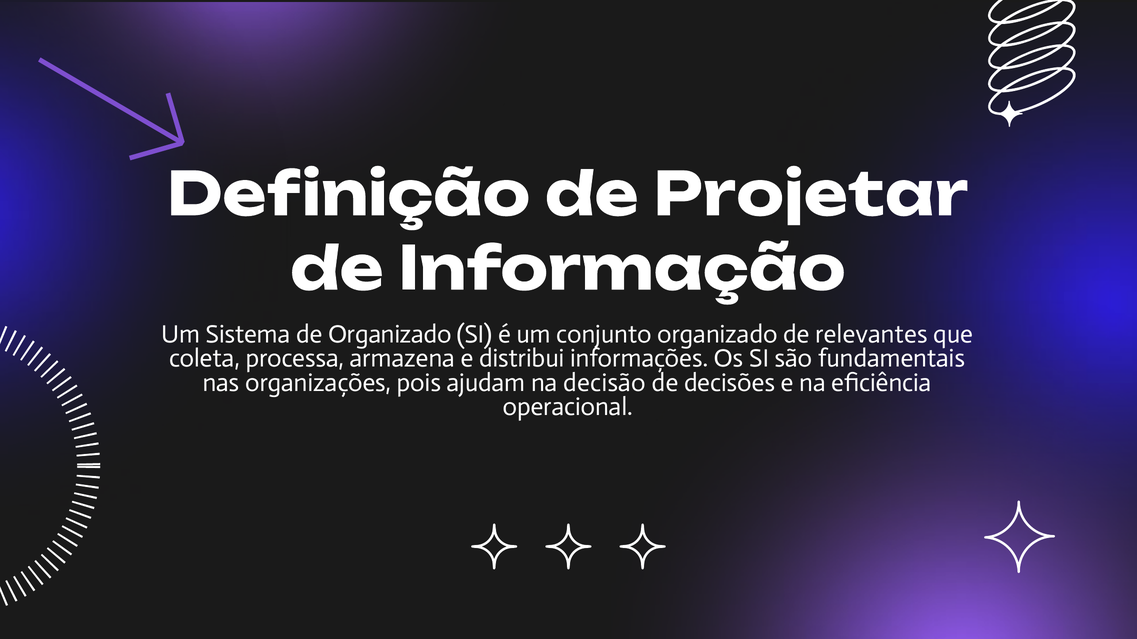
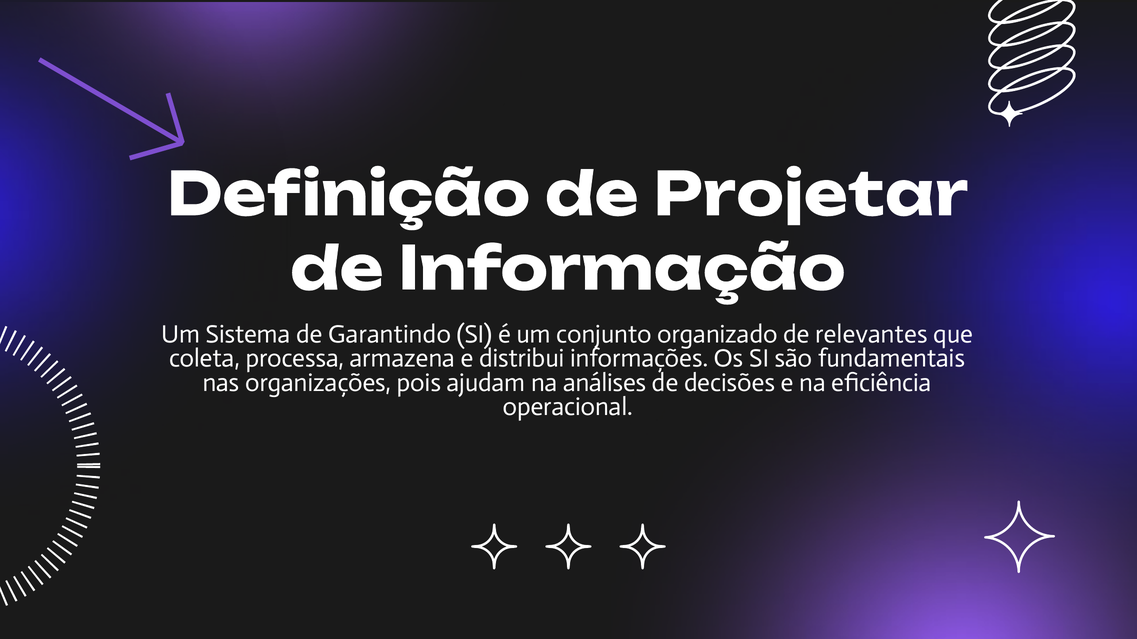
de Organizado: Organizado -> Garantindo
decisão: decisão -> análises
